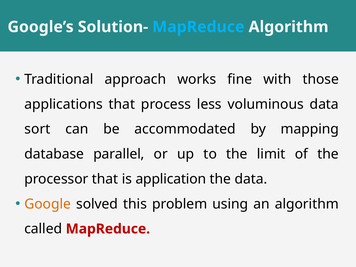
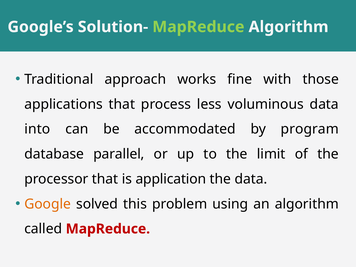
MapReduce at (198, 27) colour: light blue -> light green
sort: sort -> into
mapping: mapping -> program
